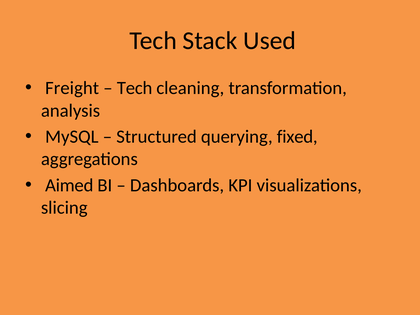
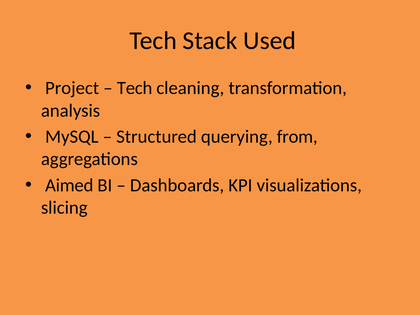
Freight: Freight -> Project
fixed: fixed -> from
